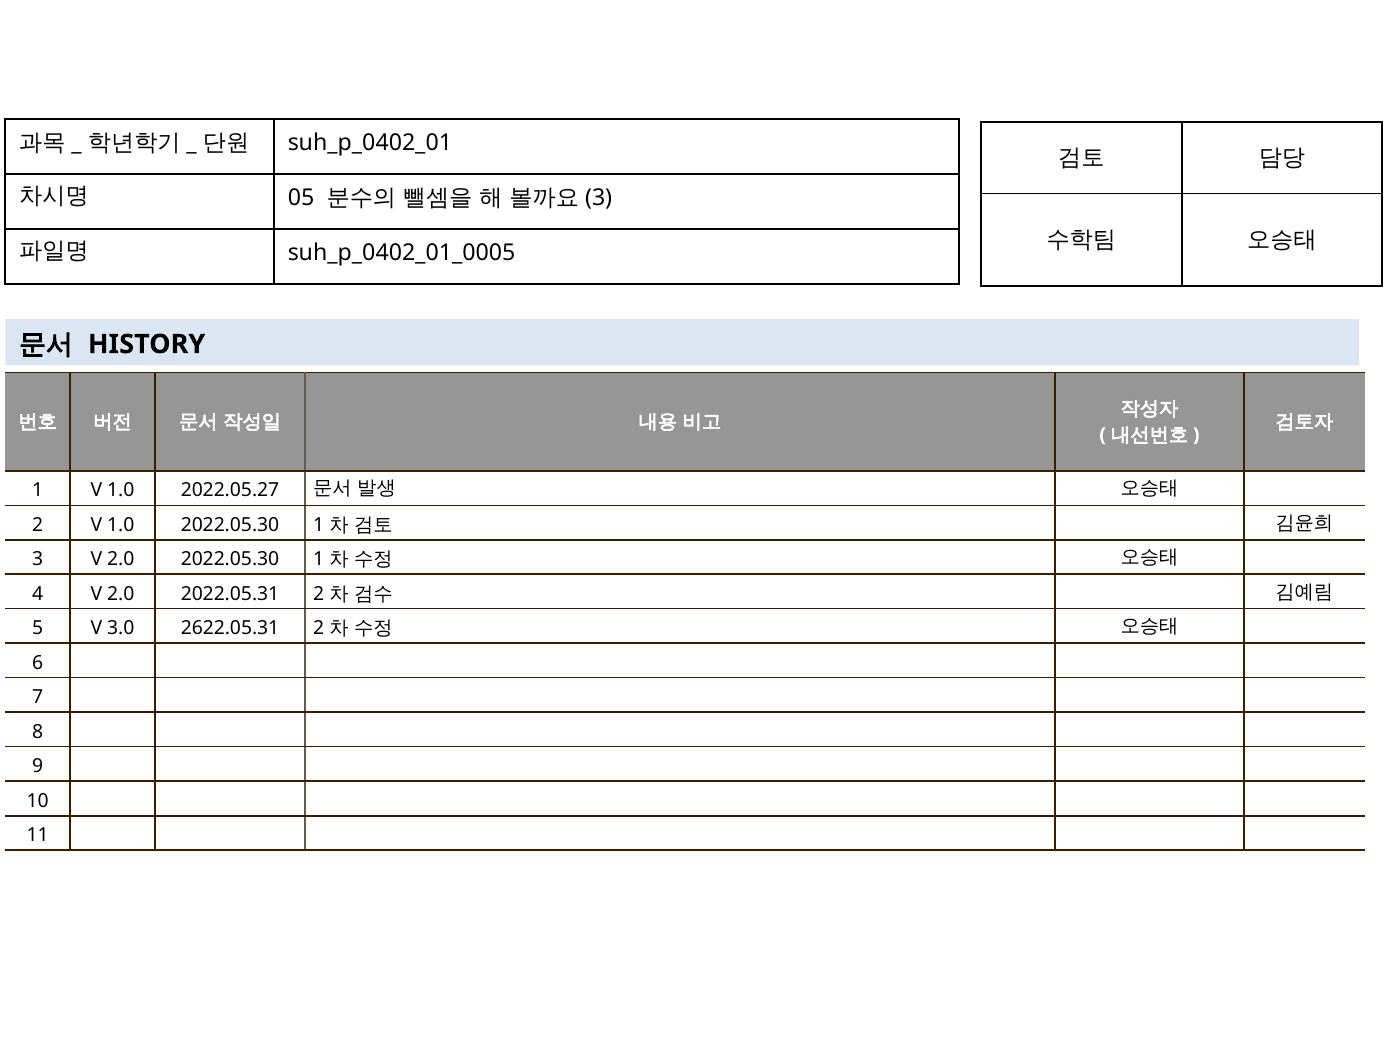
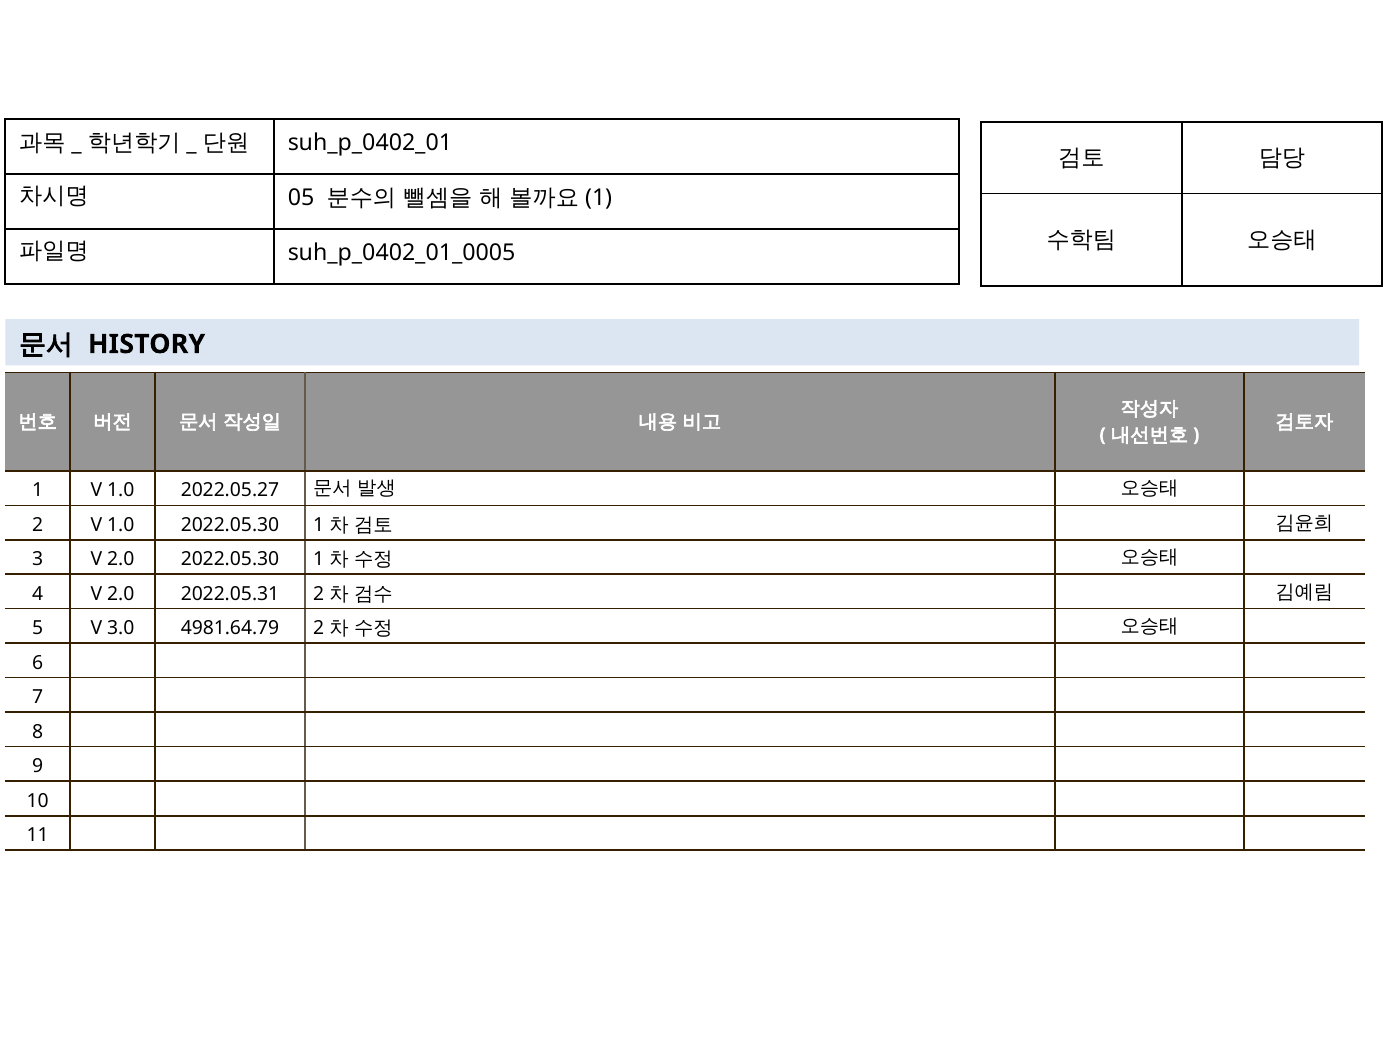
3 at (599, 198): 3 -> 1
2622.05.31: 2622.05.31 -> 4981.64.79
